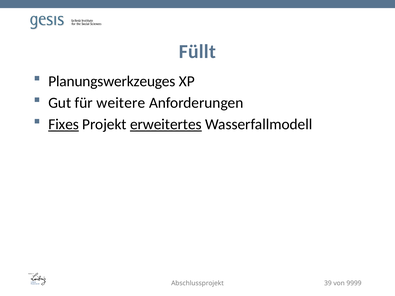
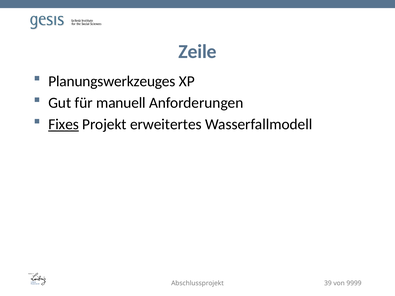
Füllt: Füllt -> Zeile
weitere: weitere -> manuell
erweitertes underline: present -> none
